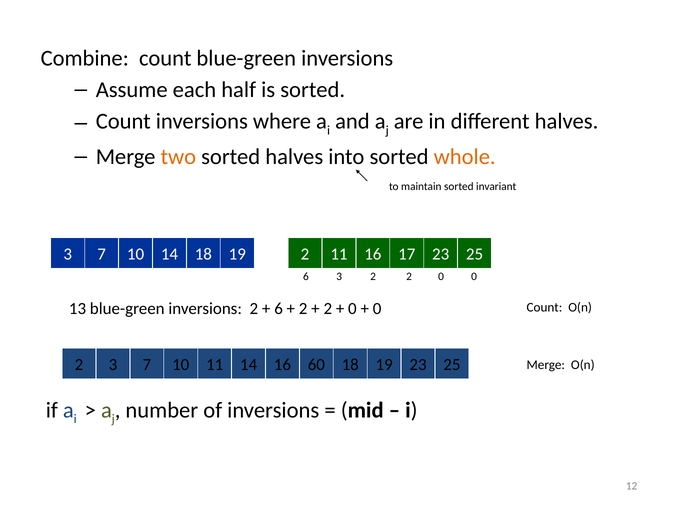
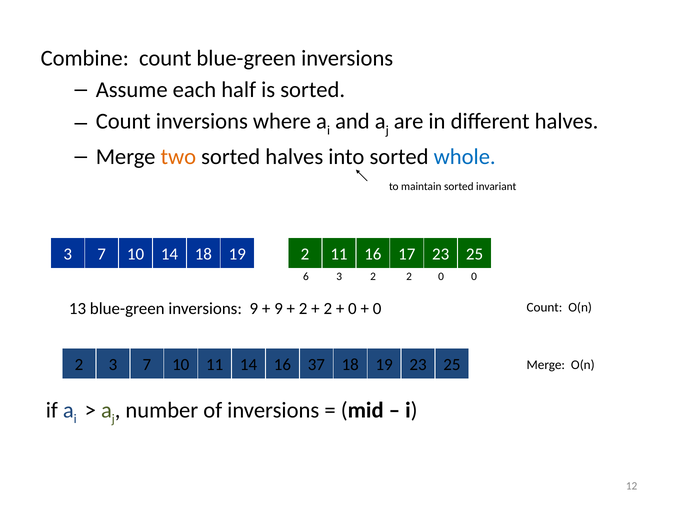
whole colour: orange -> blue
inversions 2: 2 -> 9
6 at (279, 309): 6 -> 9
60: 60 -> 37
